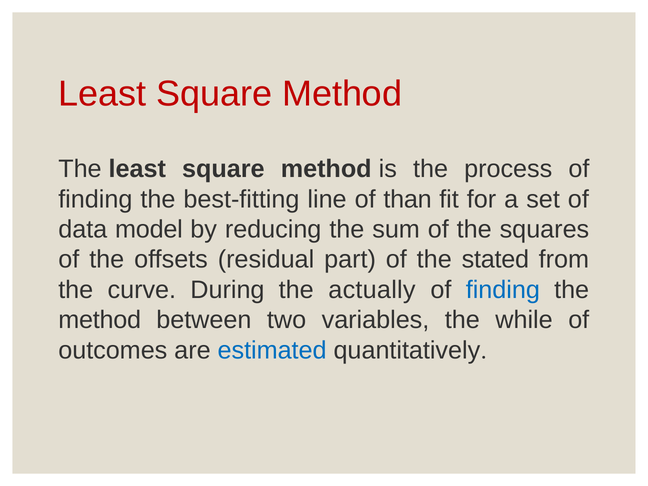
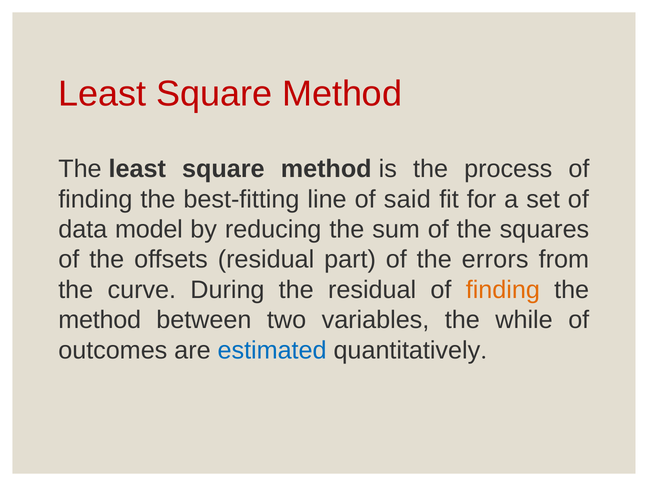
than: than -> said
stated: stated -> errors
the actually: actually -> residual
finding at (503, 290) colour: blue -> orange
